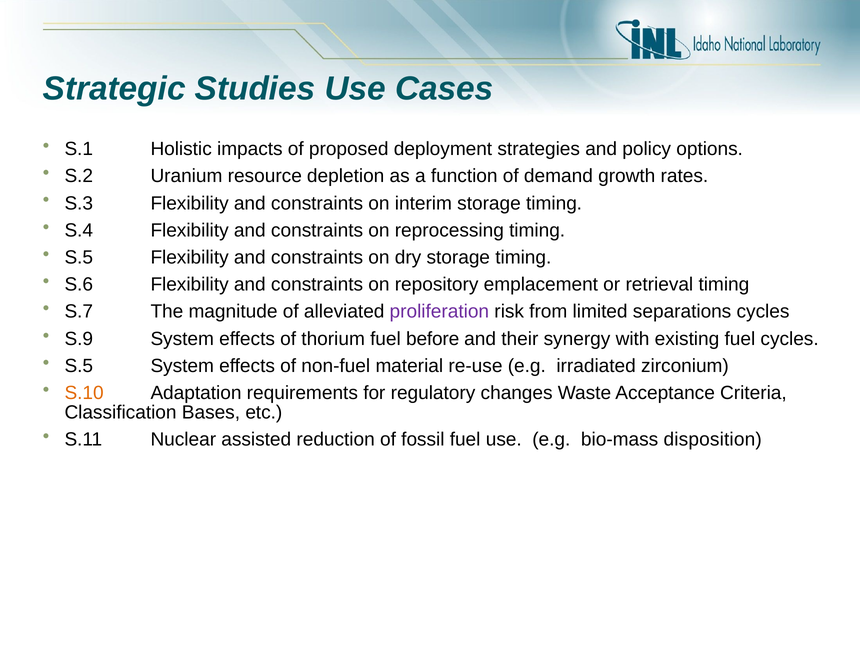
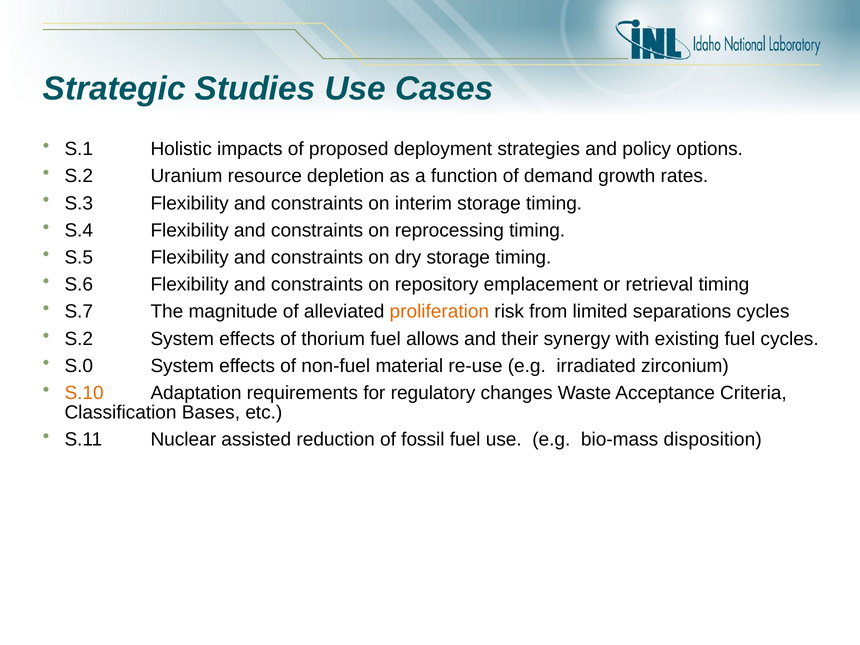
proliferation colour: purple -> orange
S.9 at (79, 339): S.9 -> S.2
before: before -> allows
S.5 at (79, 366): S.5 -> S.0
